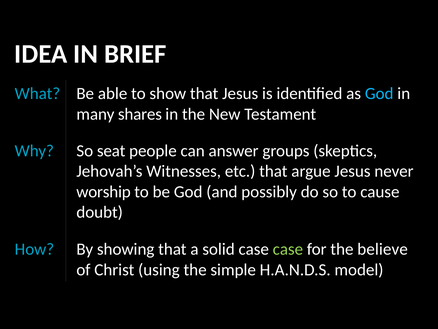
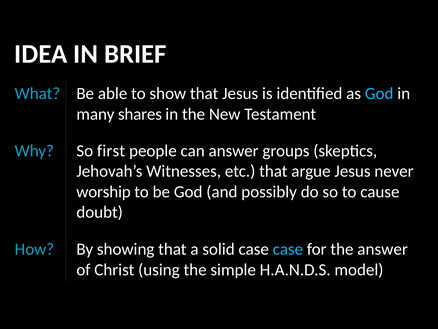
seat: seat -> first
case at (288, 249) colour: light green -> light blue
the believe: believe -> answer
